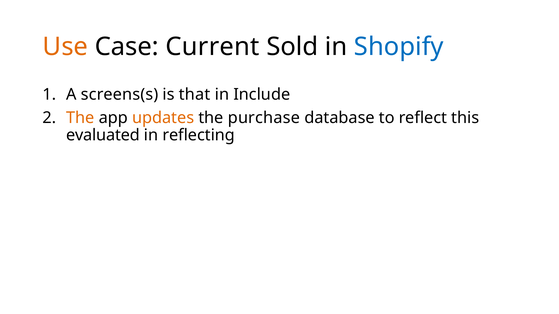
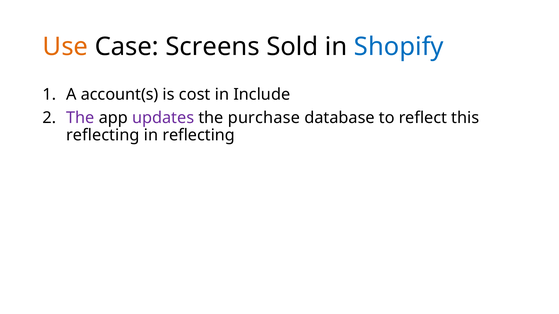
Current: Current -> Screens
screens(s: screens(s -> account(s
that: that -> cost
The at (80, 118) colour: orange -> purple
updates colour: orange -> purple
evaluated at (103, 135): evaluated -> reflecting
